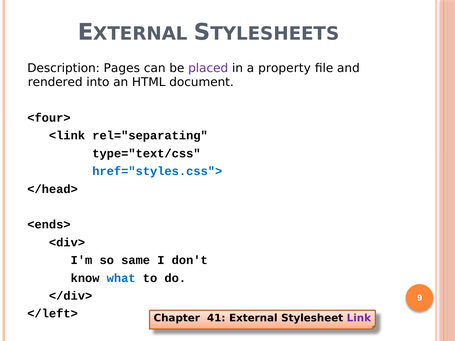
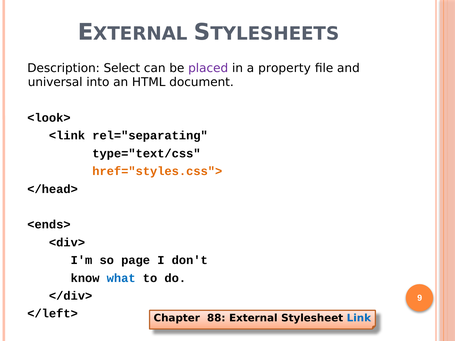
Pages: Pages -> Select
rendered: rendered -> universal
<four>: <four> -> <look>
href="styles.css"> colour: blue -> orange
same: same -> page
41: 41 -> 88
Link colour: purple -> blue
